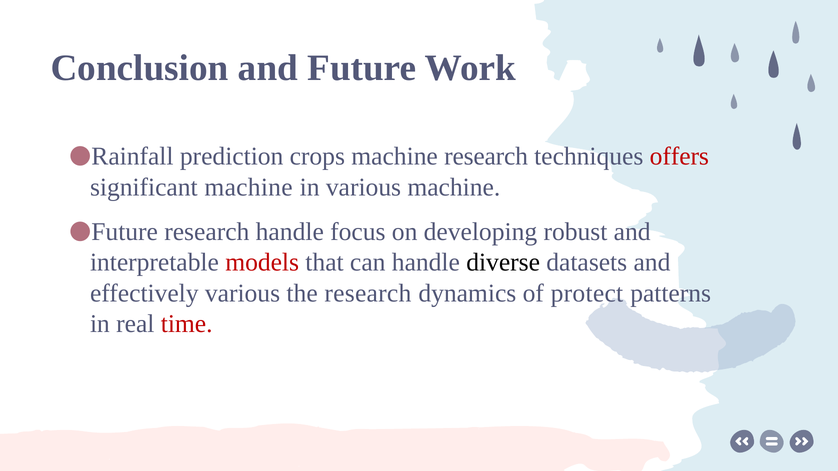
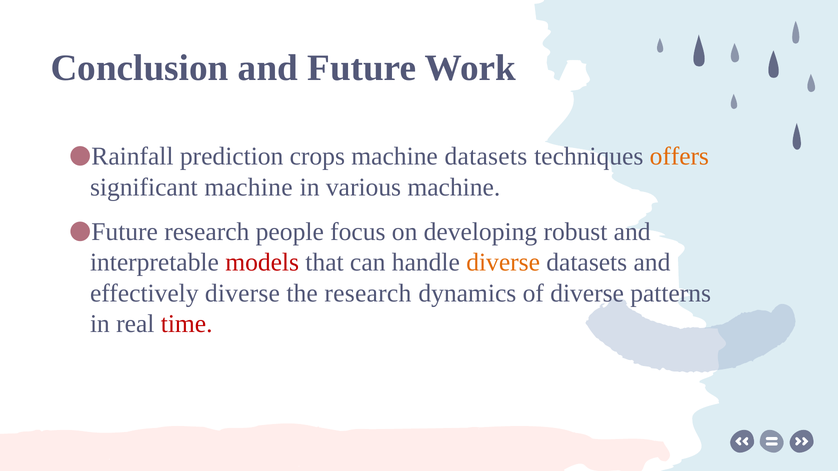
machine research: research -> datasets
offers colour: red -> orange
research handle: handle -> people
diverse at (503, 263) colour: black -> orange
effectively various: various -> diverse
of protect: protect -> diverse
